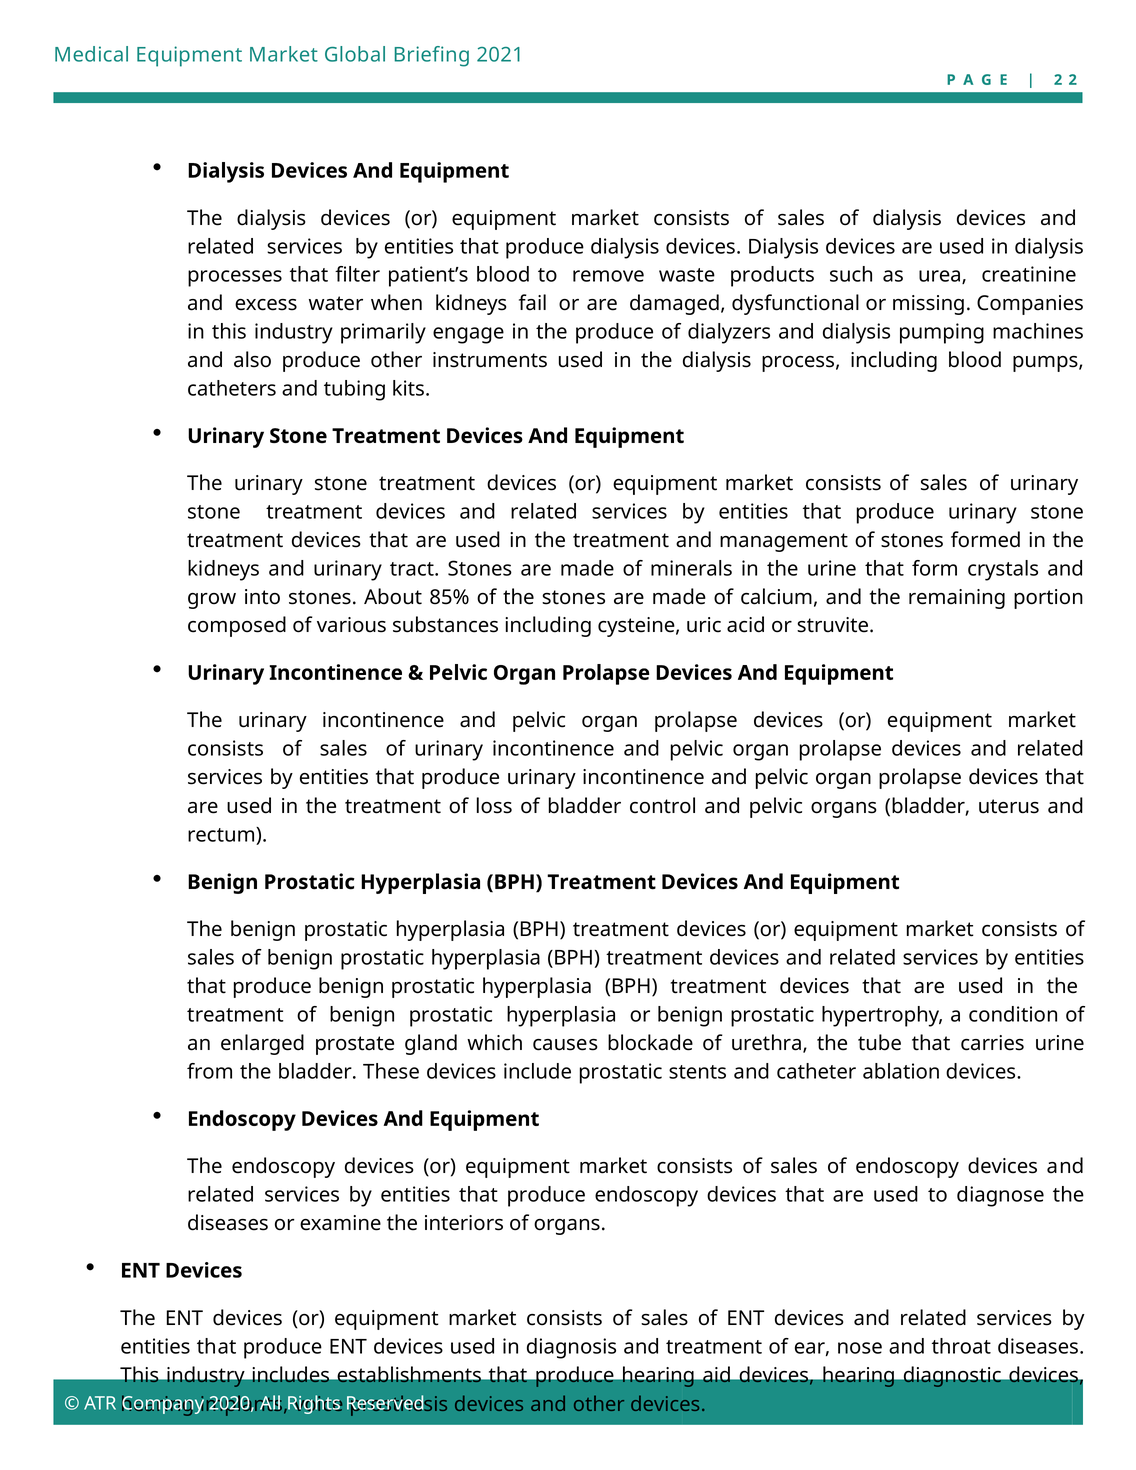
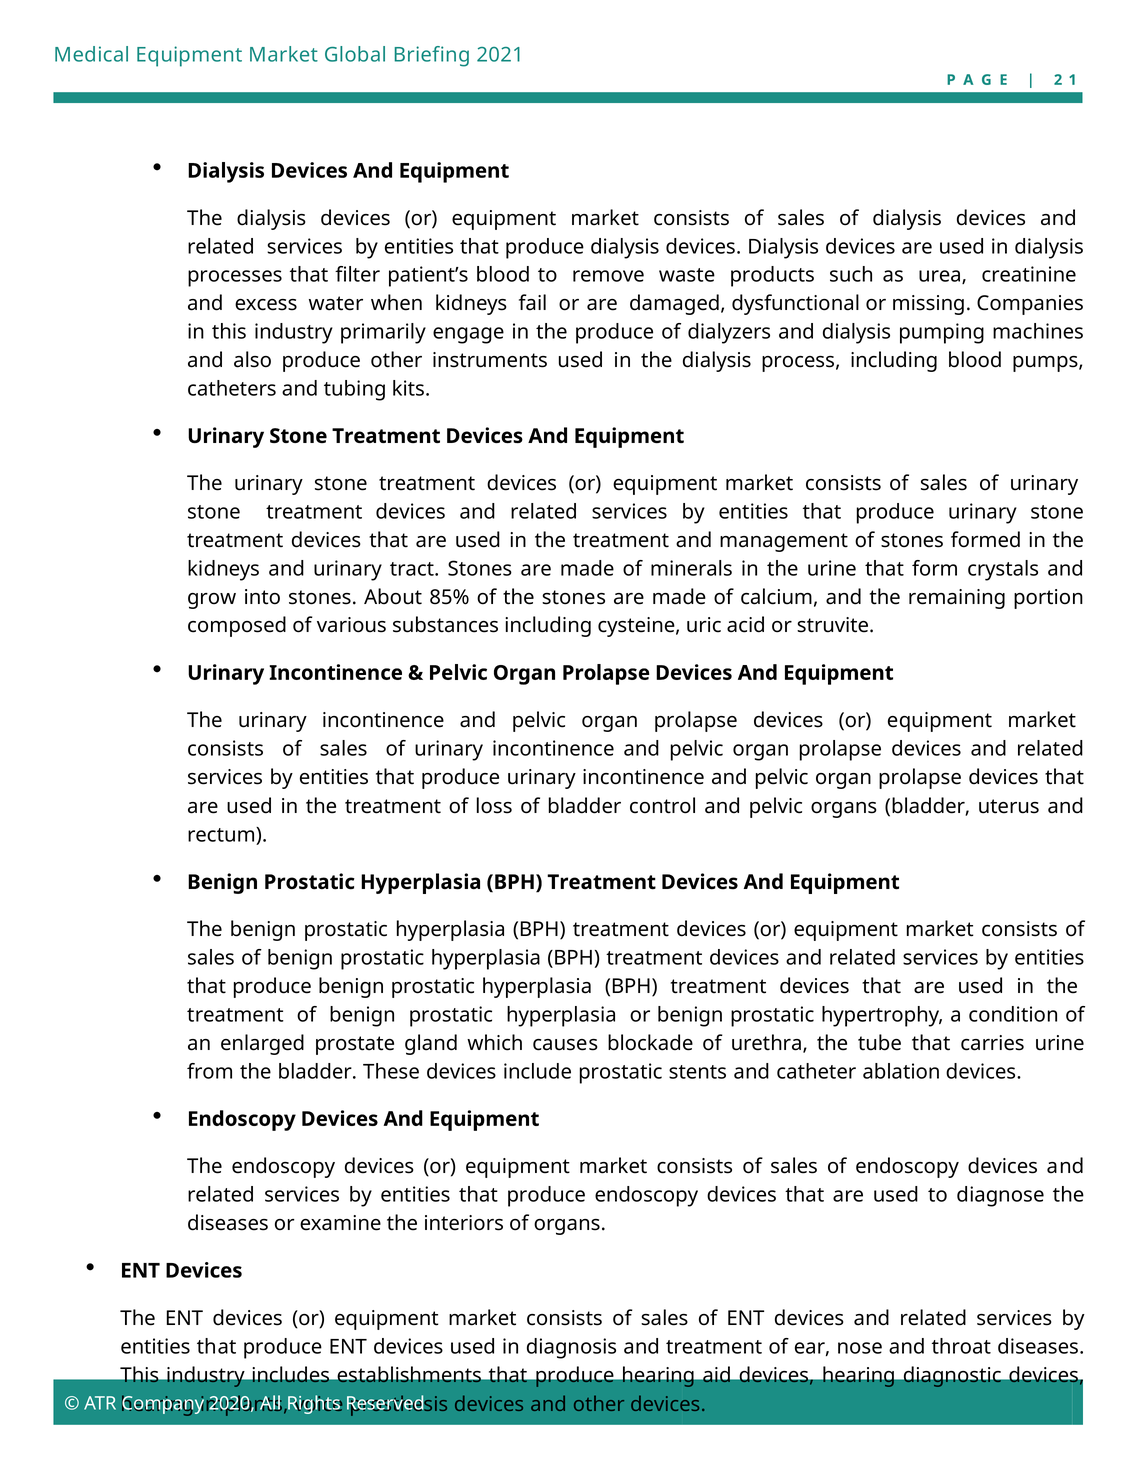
2 2: 2 -> 1
